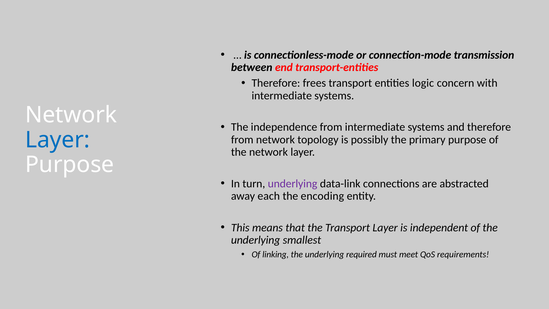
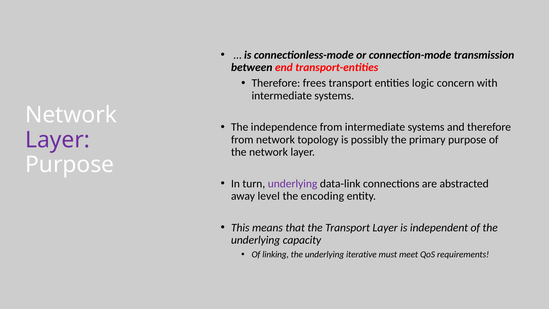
Layer at (58, 140) colour: blue -> purple
each: each -> level
smallest: smallest -> capacity
required: required -> iterative
